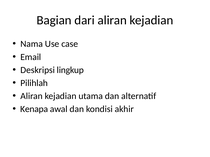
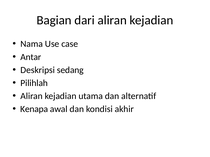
Email: Email -> Antar
lingkup: lingkup -> sedang
